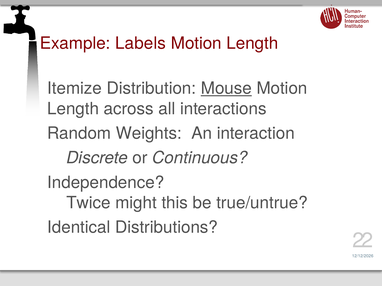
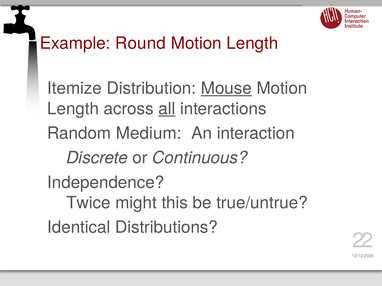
Labels: Labels -> Round
all underline: none -> present
Weights: Weights -> Medium
